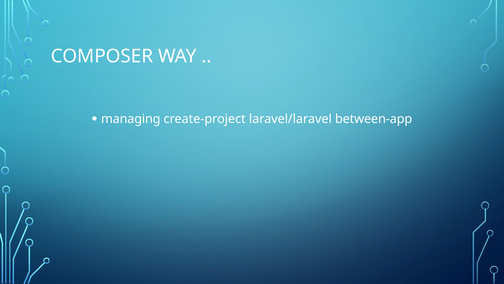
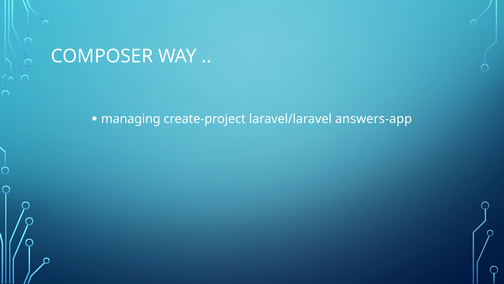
between-app: between-app -> answers-app
